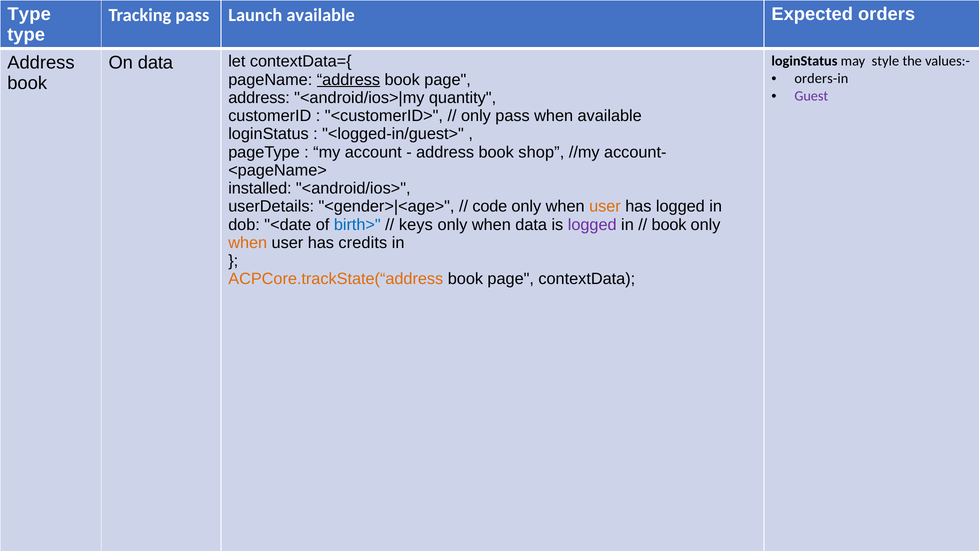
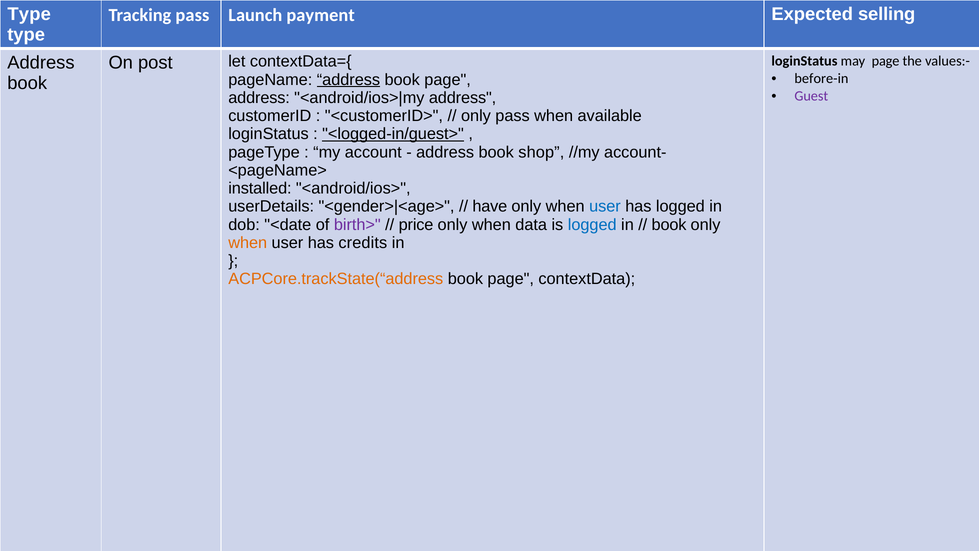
Launch available: available -> payment
orders: orders -> selling
On data: data -> post
may style: style -> page
orders-in: orders-in -> before-in
quantity at (463, 98): quantity -> address
<logged-in/guest> underline: none -> present
code: code -> have
user at (605, 206) colour: orange -> blue
birth> colour: blue -> purple
keys: keys -> price
logged at (592, 225) colour: purple -> blue
